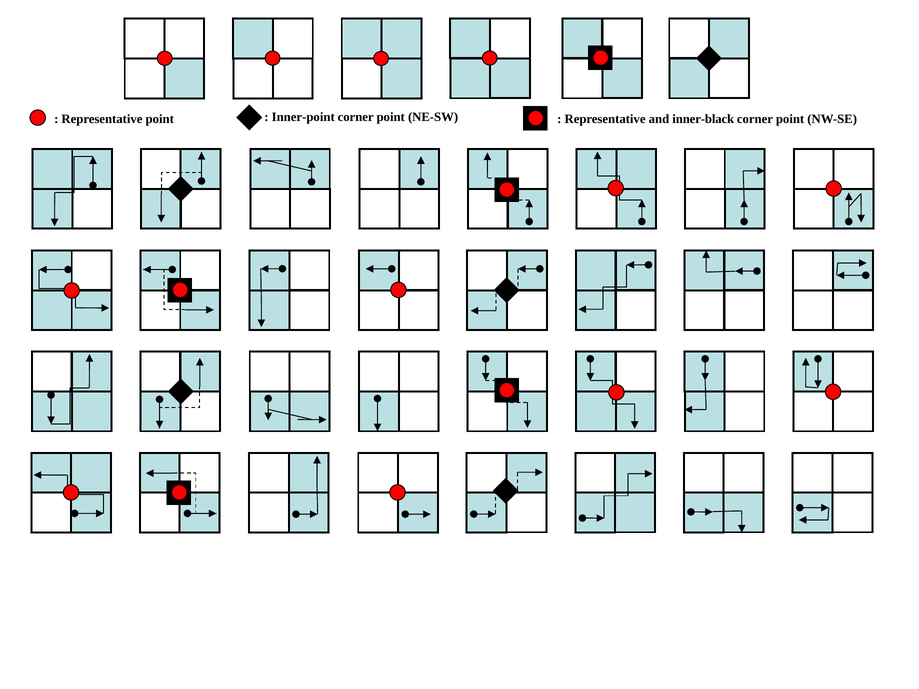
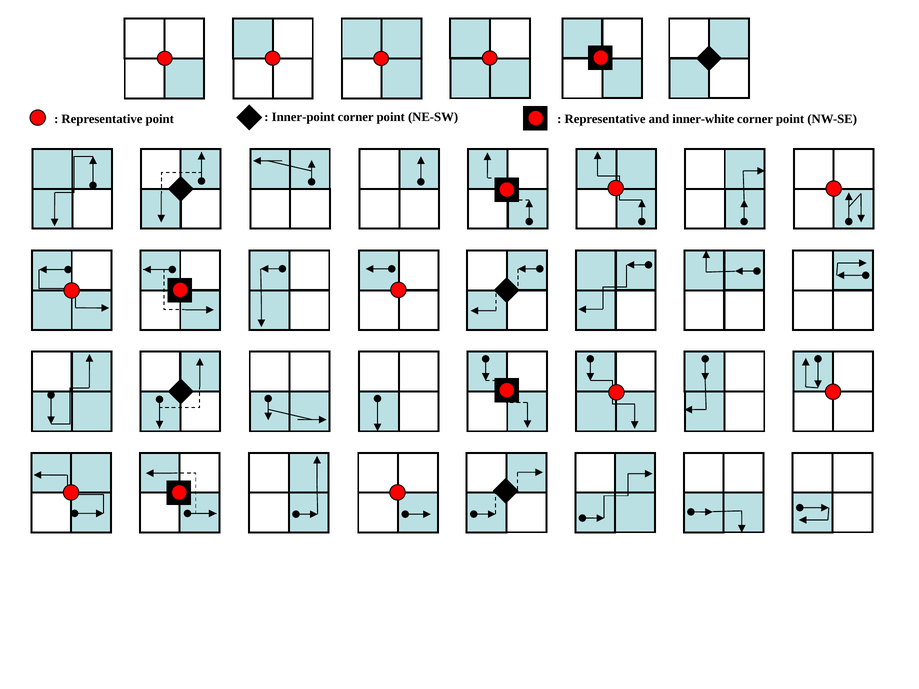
inner-black: inner-black -> inner-white
